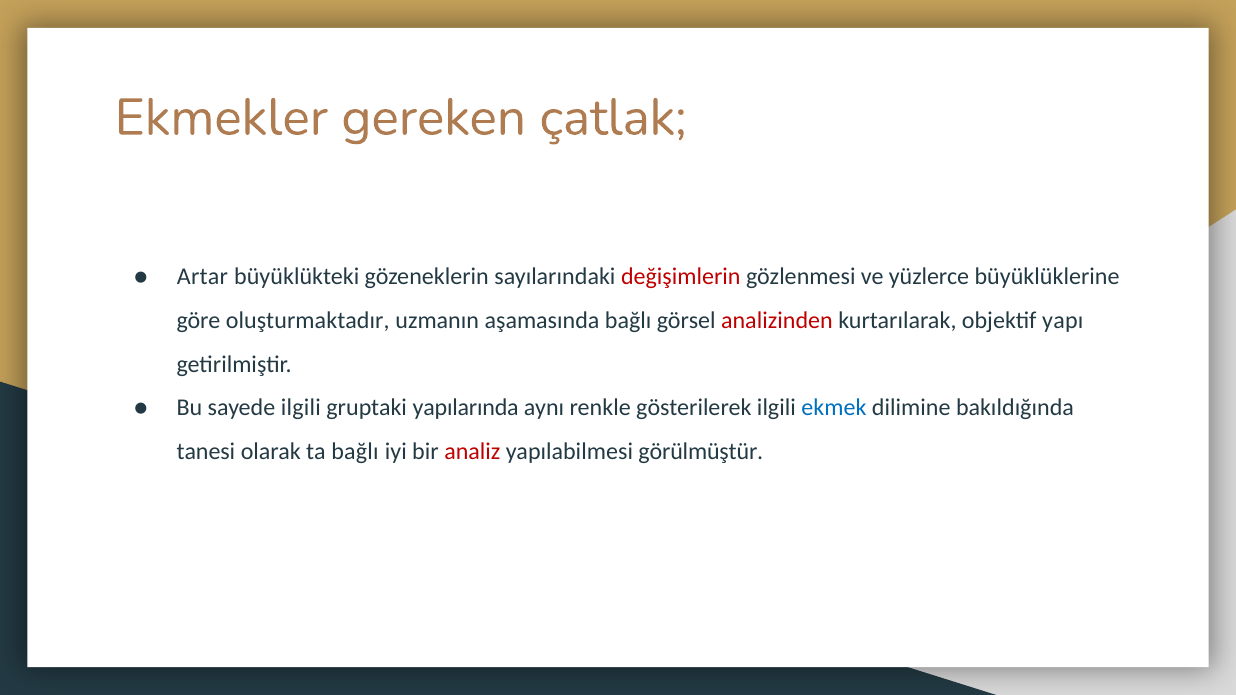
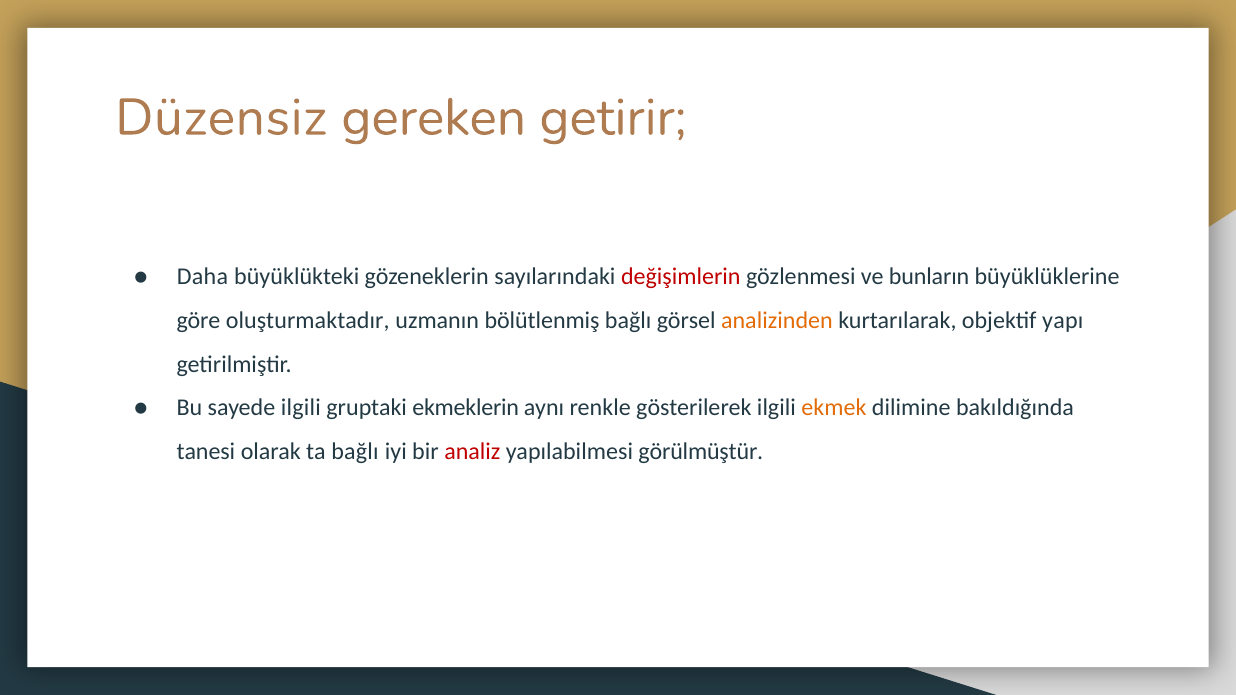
Ekmekler: Ekmekler -> Düzensiz
çatlak: çatlak -> getirir
Artar: Artar -> Daha
yüzlerce: yüzlerce -> bunların
aşamasında: aşamasında -> bölütlenmiş
analizinden colour: red -> orange
yapılarında: yapılarında -> ekmeklerin
ekmek colour: blue -> orange
